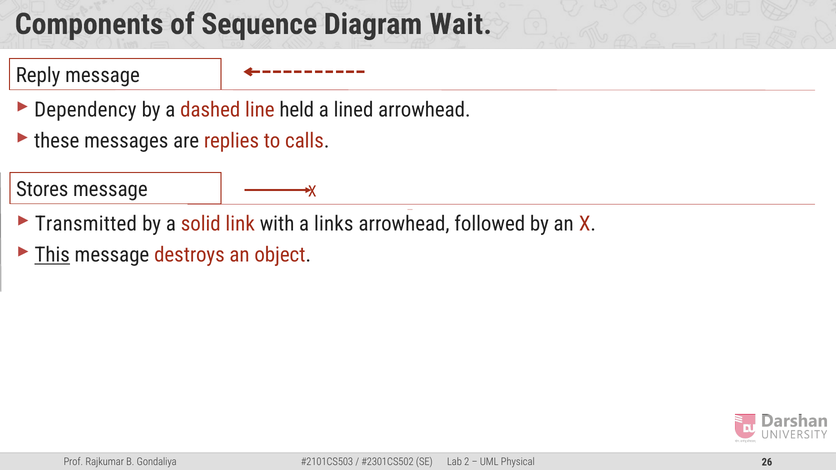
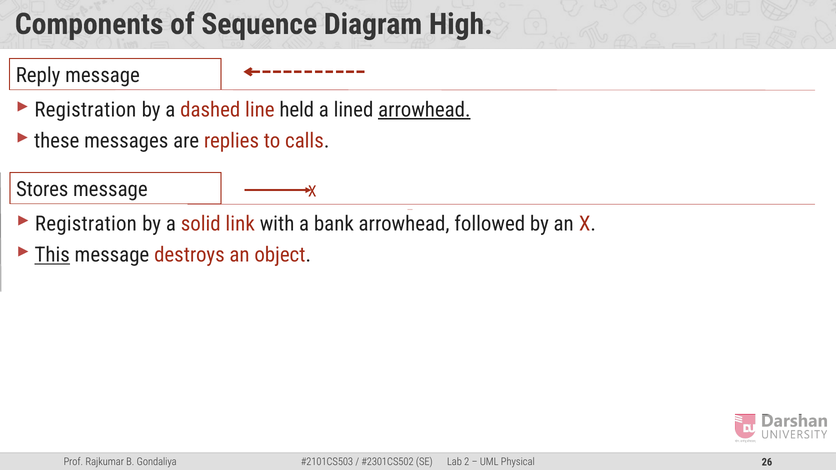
Wait: Wait -> High
Dependency at (85, 110): Dependency -> Registration
arrowhead at (424, 110) underline: none -> present
Transmitted at (86, 224): Transmitted -> Registration
links: links -> bank
